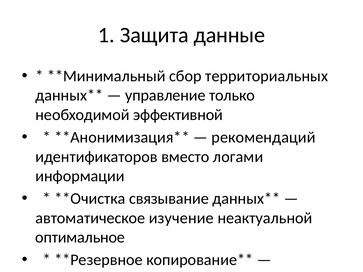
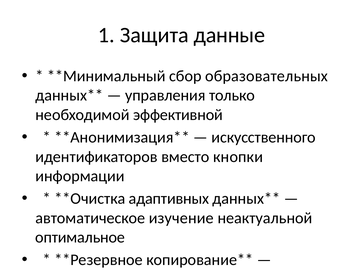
территориальных: территориальных -> образовательных
управление: управление -> управления
рекомендаций: рекомендаций -> искусственного
логами: логами -> кнопки
связывание: связывание -> адаптивных
